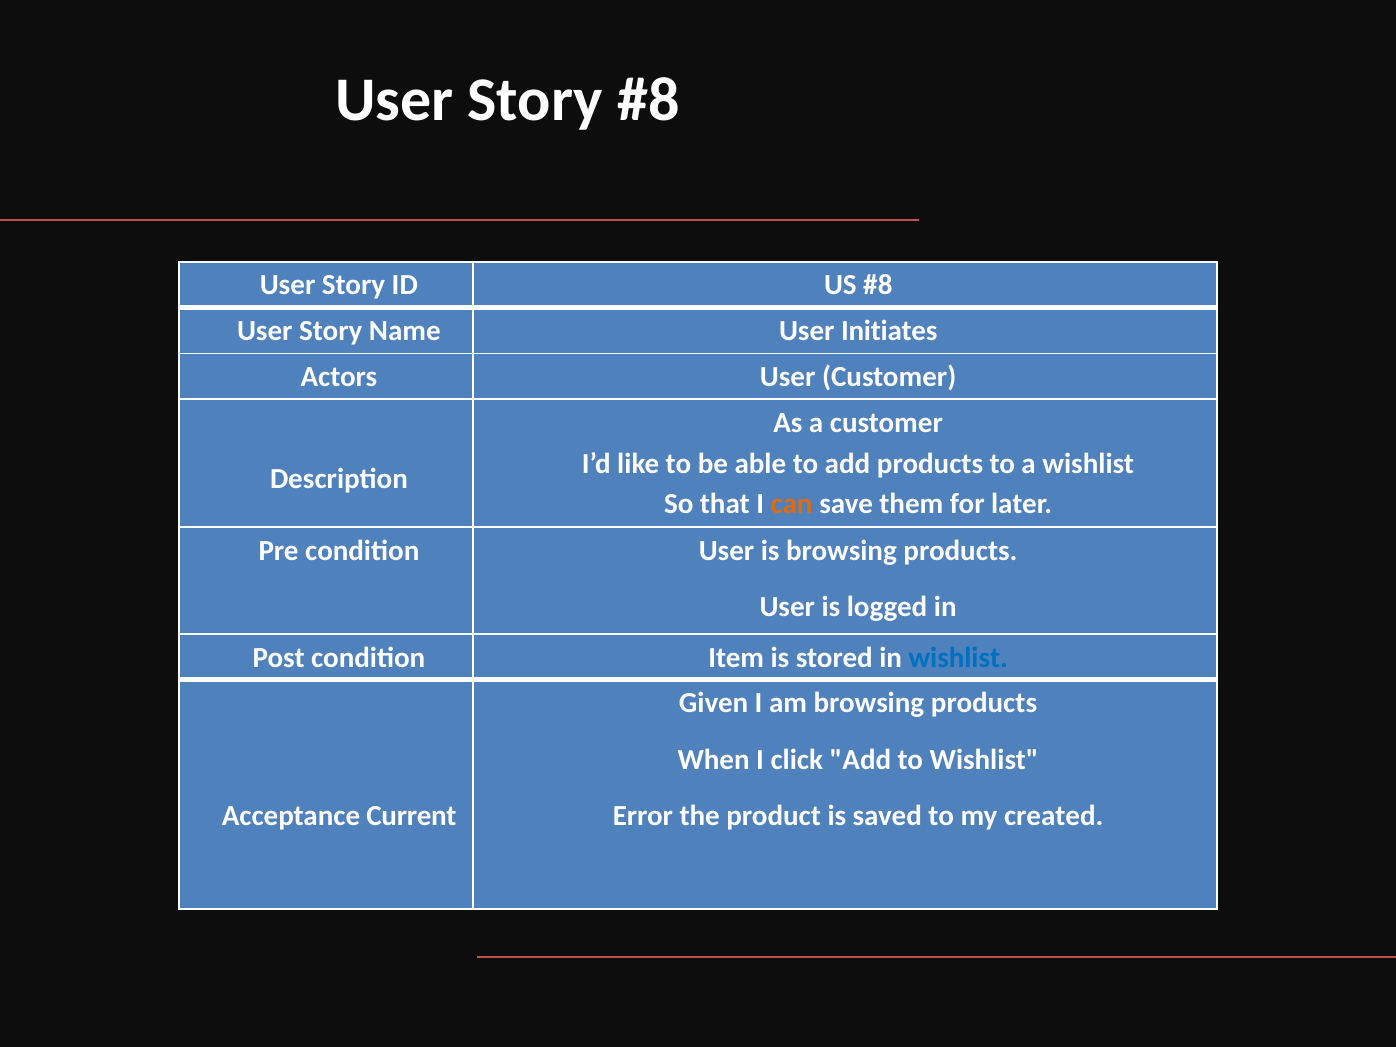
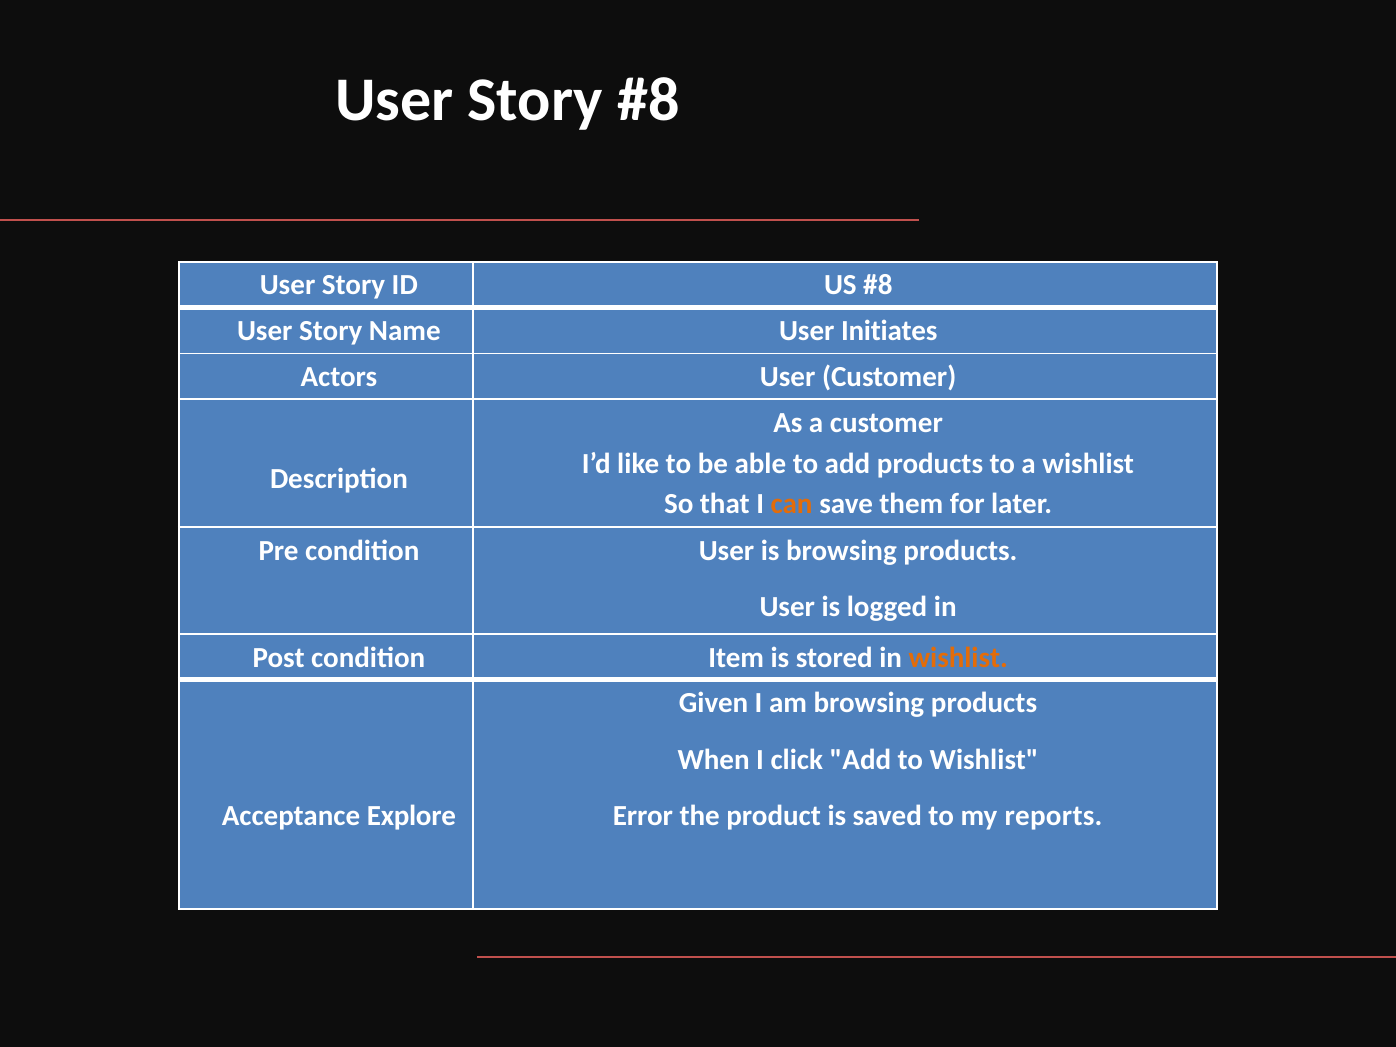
wishlist at (958, 658) colour: blue -> orange
Current: Current -> Explore
created: created -> reports
